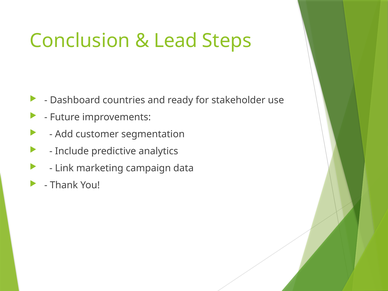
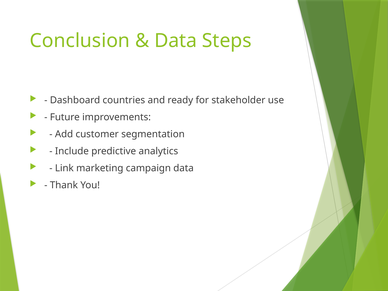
Lead at (176, 41): Lead -> Data
